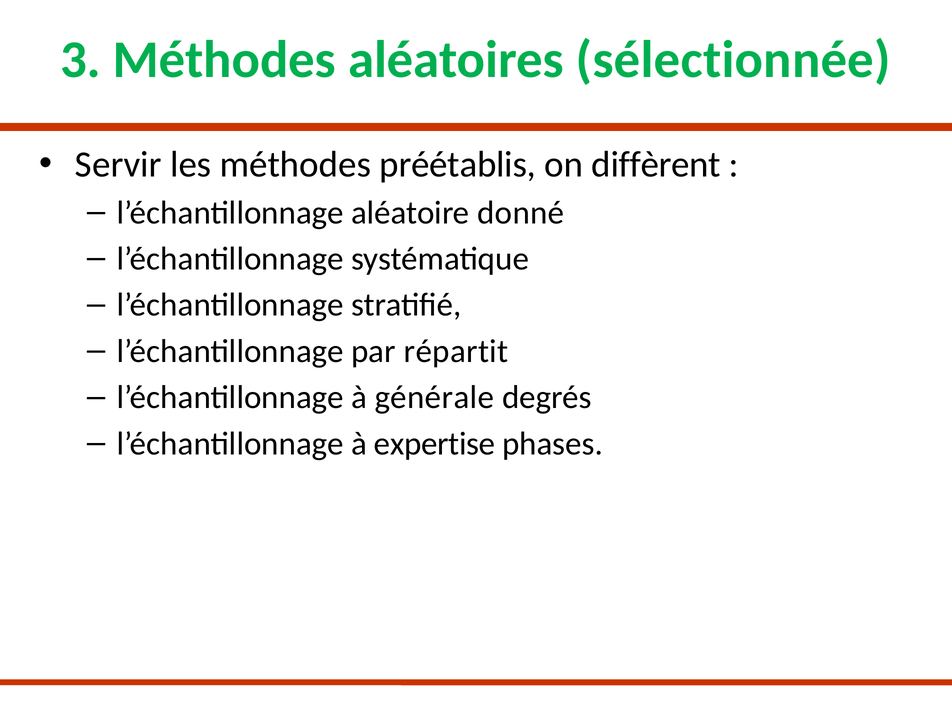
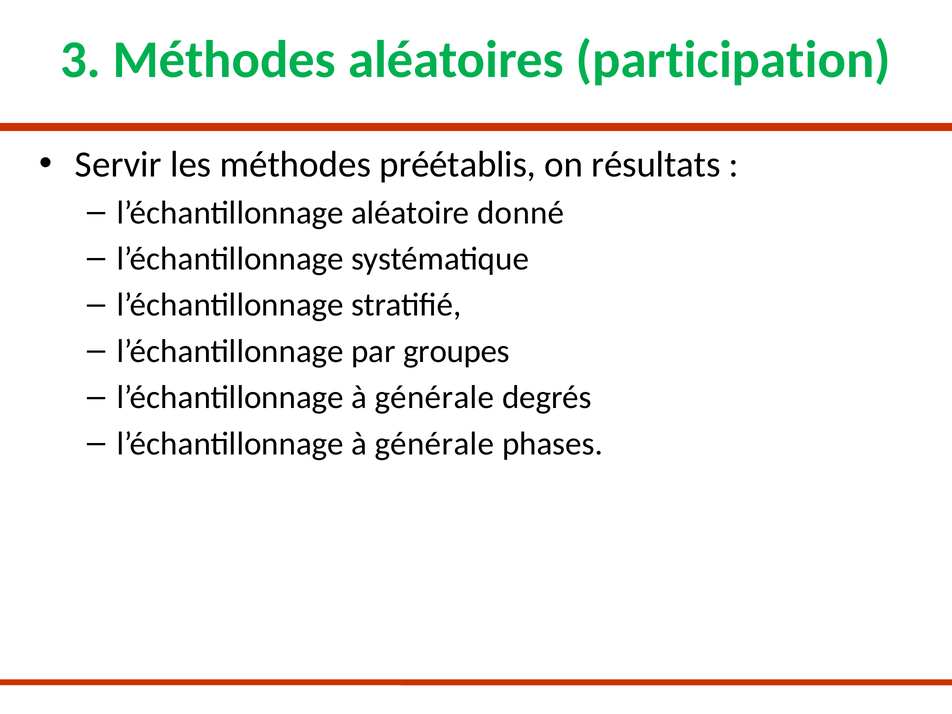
sélectionnée: sélectionnée -> participation
diffèrent: diffèrent -> résultats
répartit: répartit -> groupes
expertise at (435, 444): expertise -> générale
